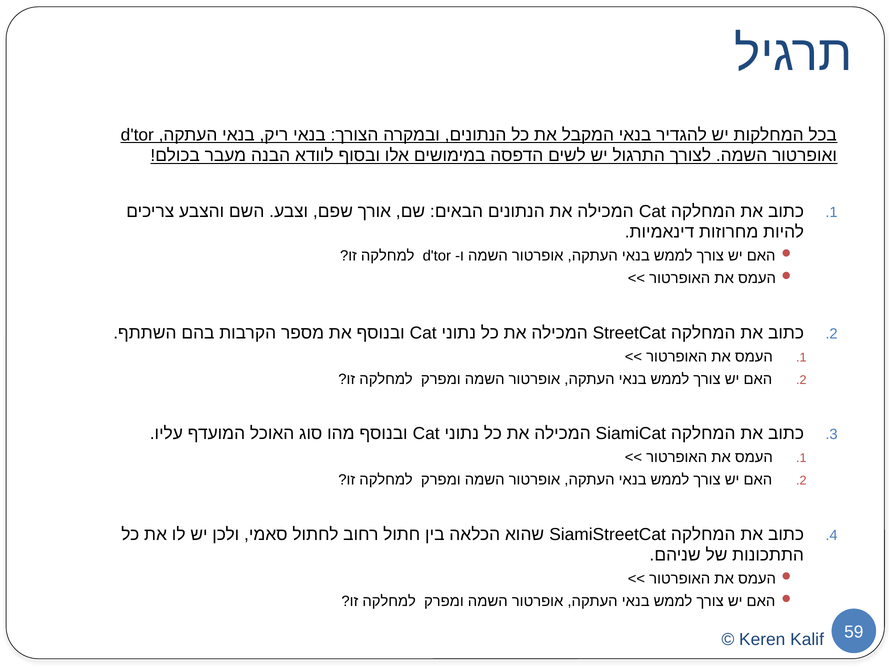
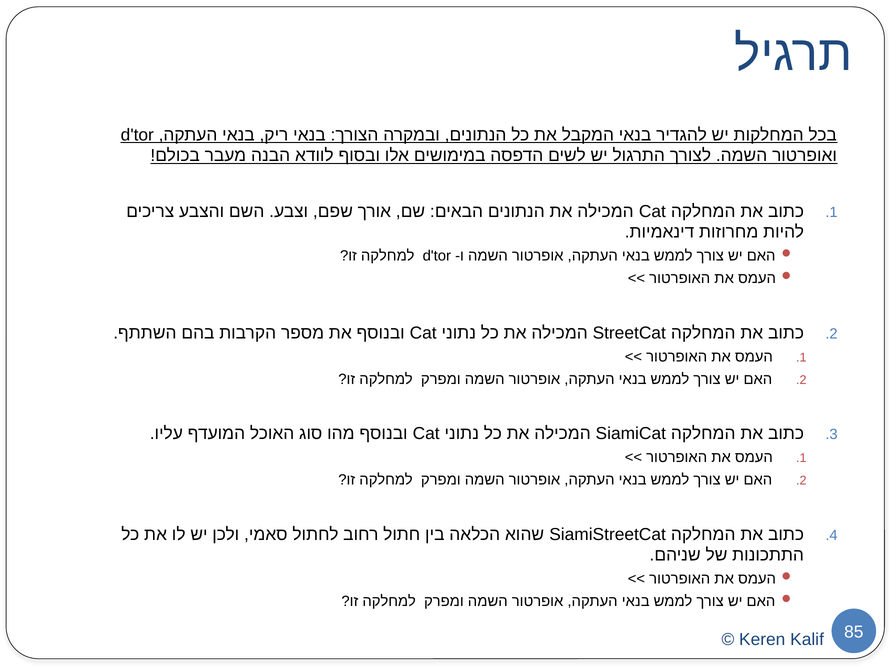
59: 59 -> 85
